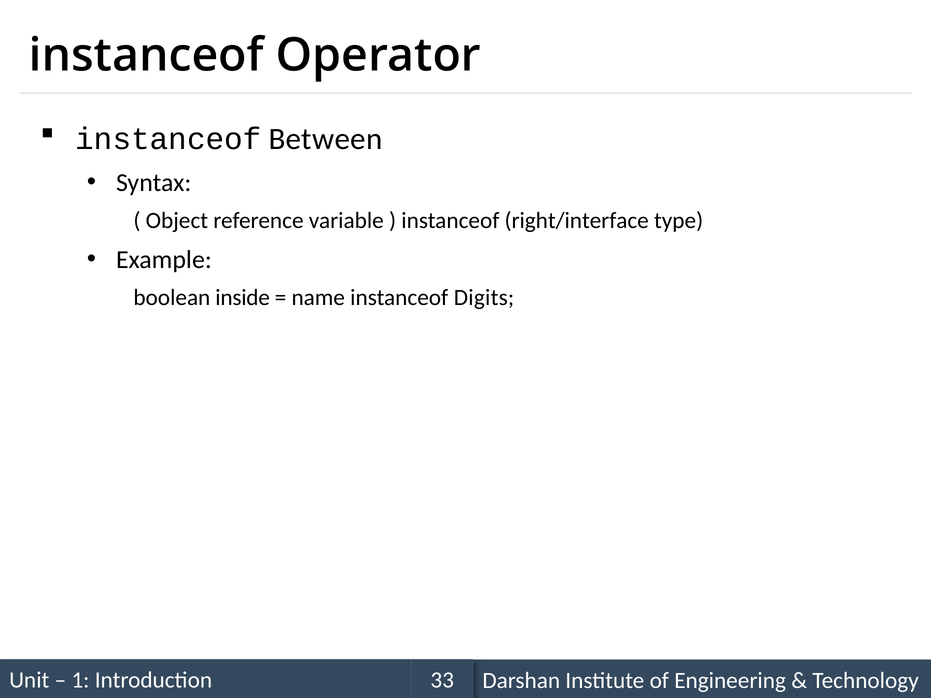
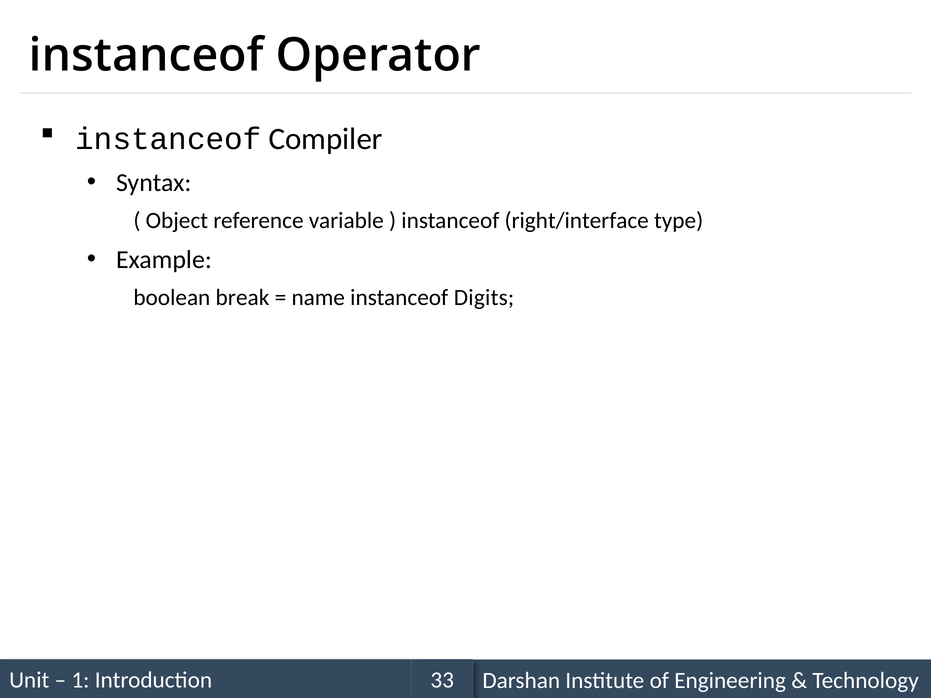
Between: Between -> Compiler
inside: inside -> break
